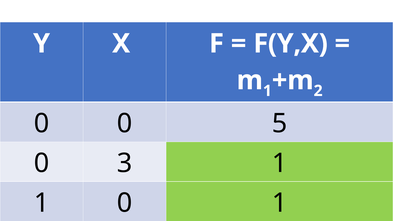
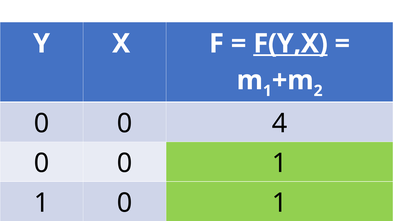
F(Y,X underline: none -> present
5: 5 -> 4
3 at (125, 163): 3 -> 0
